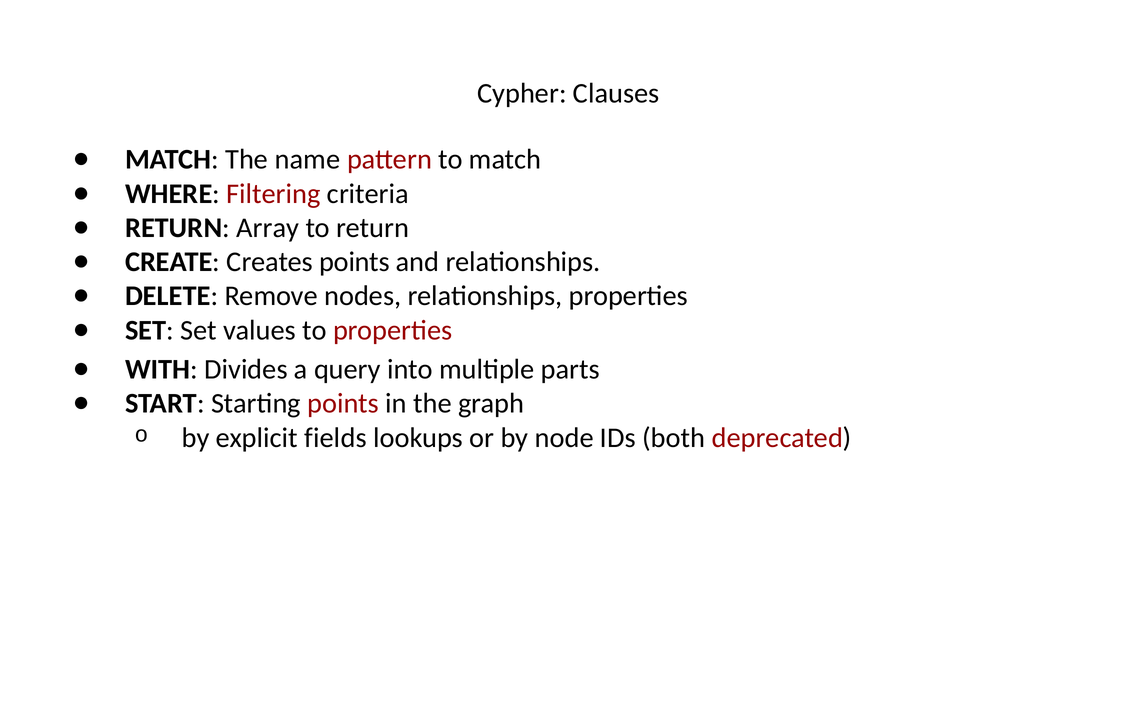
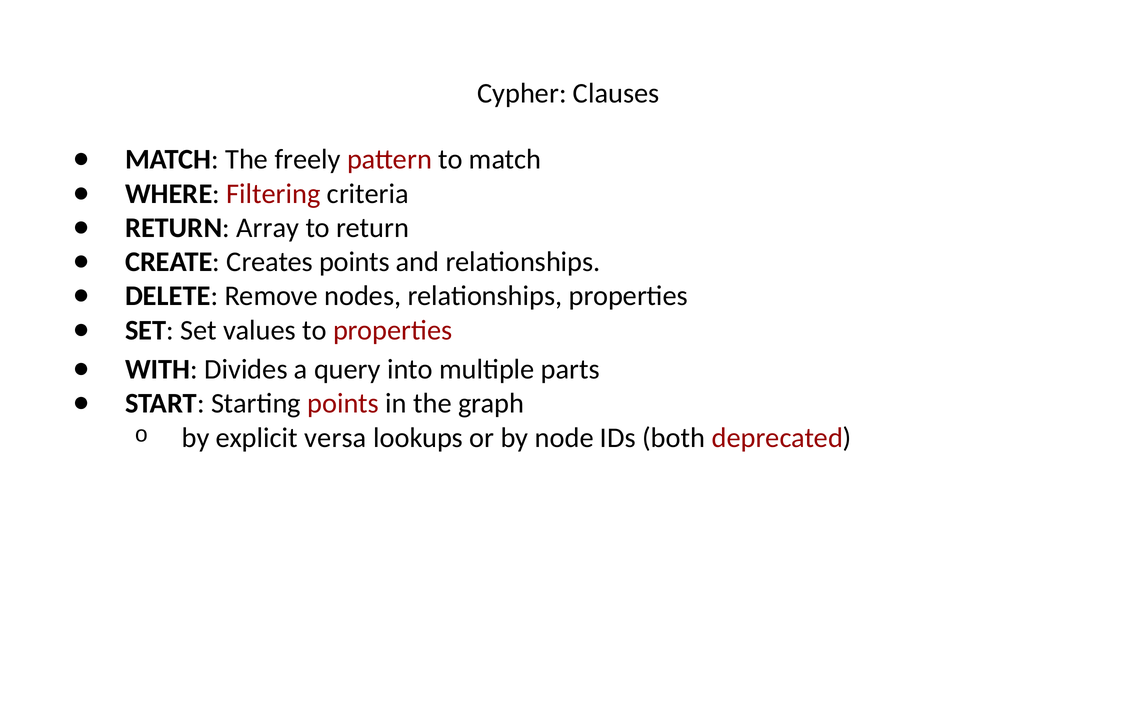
name: name -> freely
fields: fields -> versa
